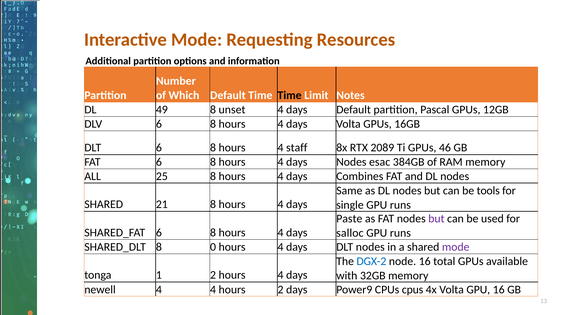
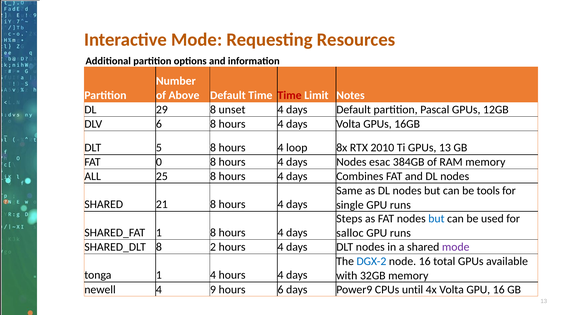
Which: Which -> Above
Time at (290, 95) colour: black -> red
49: 49 -> 29
DLT 6: 6 -> 5
staff: staff -> loop
2089: 2089 -> 2010
GPUs 46: 46 -> 13
FAT 6: 6 -> 0
Paste: Paste -> Steps
but at (436, 219) colour: purple -> blue
6 at (159, 233): 6 -> 1
0: 0 -> 2
1 2: 2 -> 4
4 4: 4 -> 9
hours 2: 2 -> 6
CPUs cpus: cpus -> until
